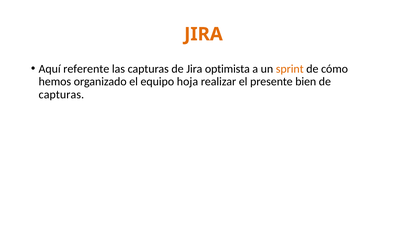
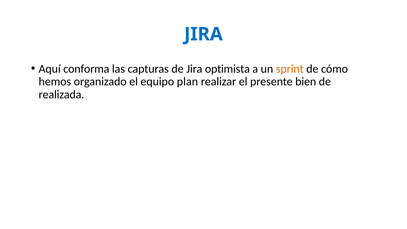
JIRA at (203, 34) colour: orange -> blue
referente: referente -> conforma
hoja: hoja -> plan
capturas at (61, 94): capturas -> realizada
